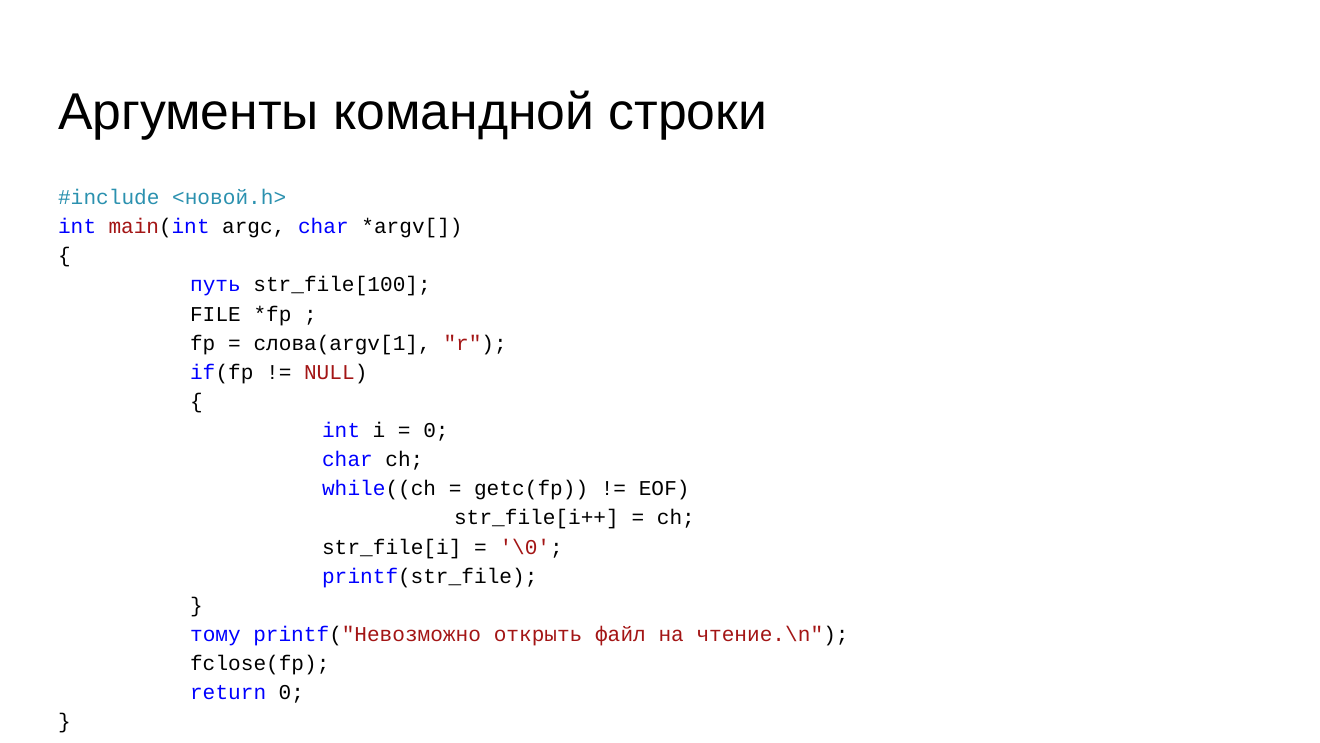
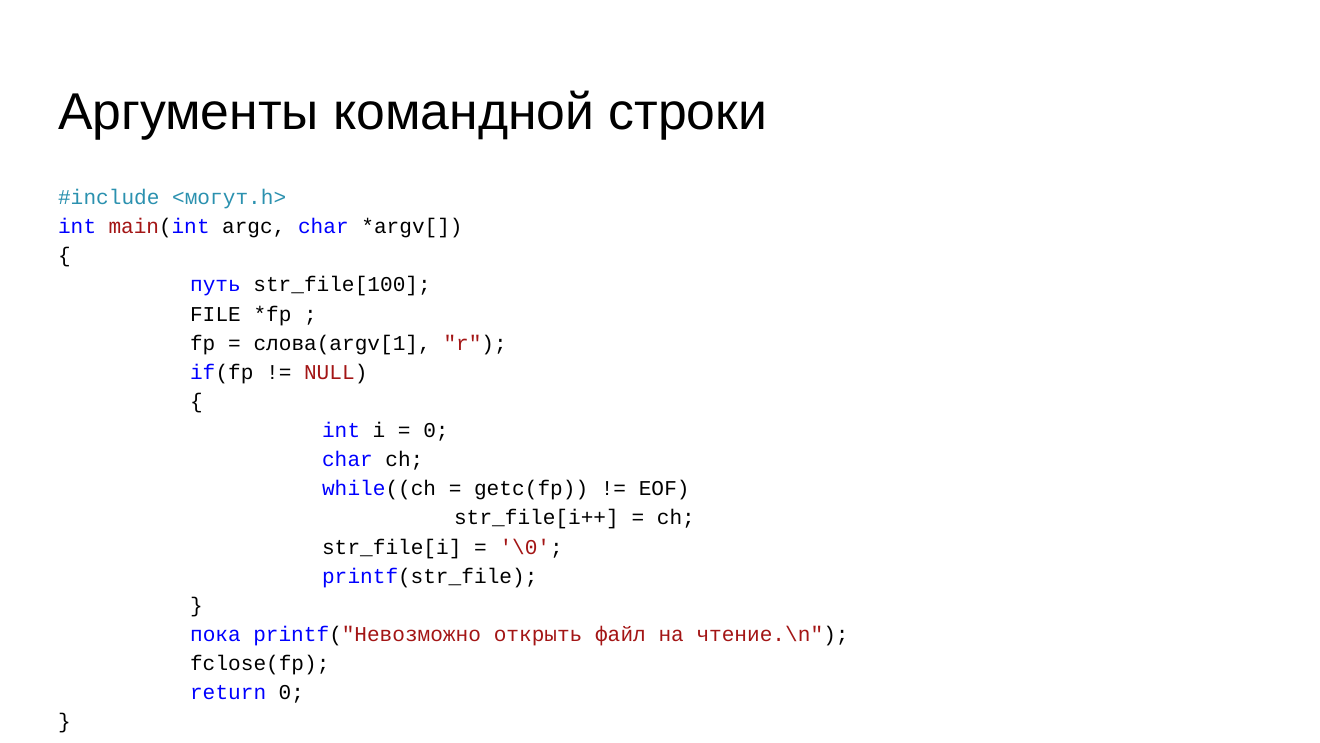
<новой.h>: <новой.h> -> <могут.h>
тому: тому -> пока
